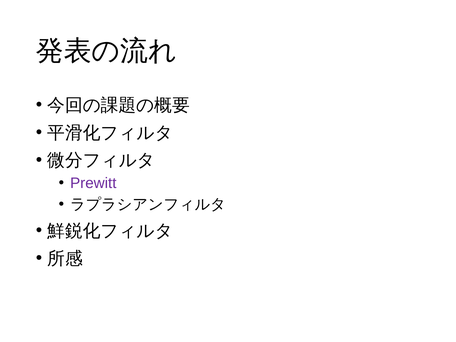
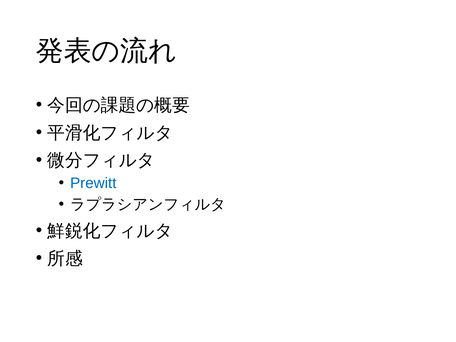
Prewitt colour: purple -> blue
